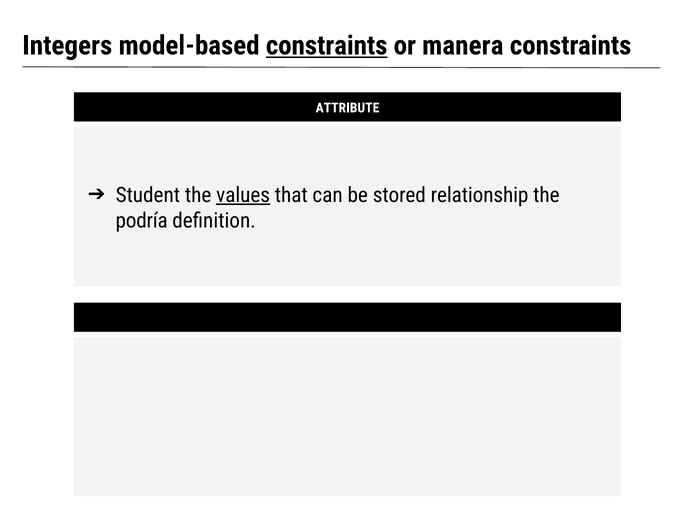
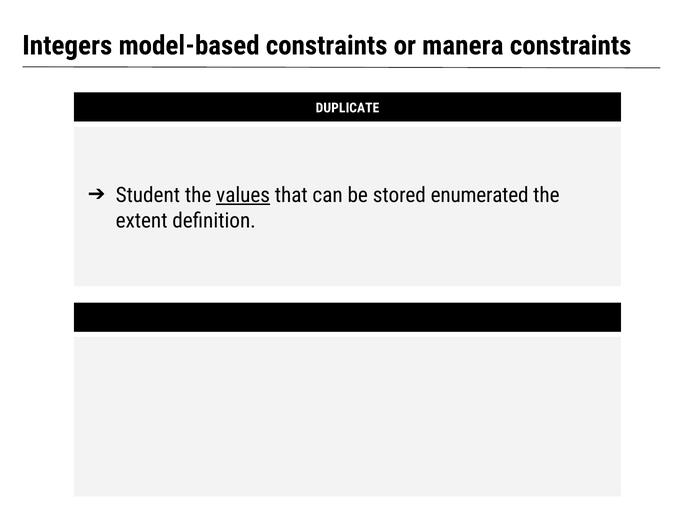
constraints at (327, 46) underline: present -> none
ATTRIBUTE: ATTRIBUTE -> DUPLICATE
relationship: relationship -> enumerated
podría: podría -> extent
